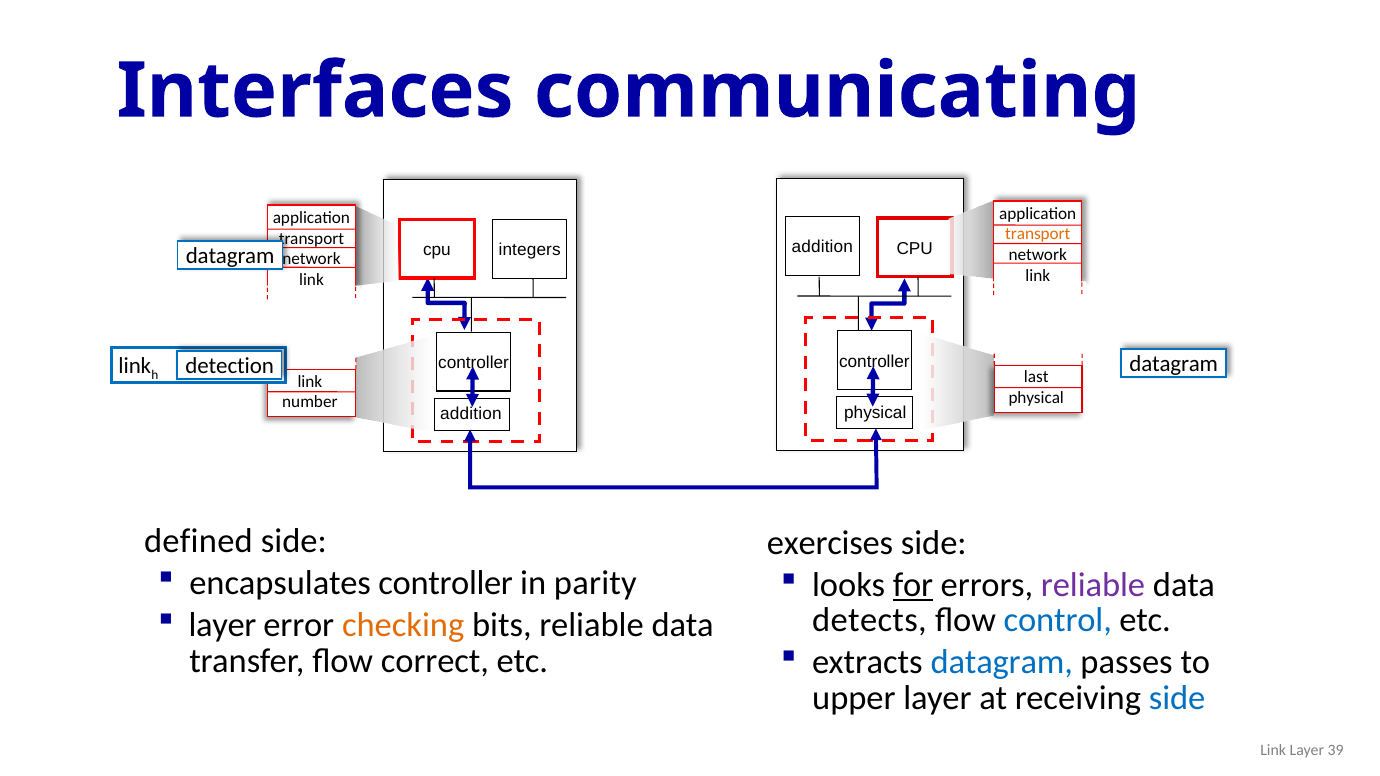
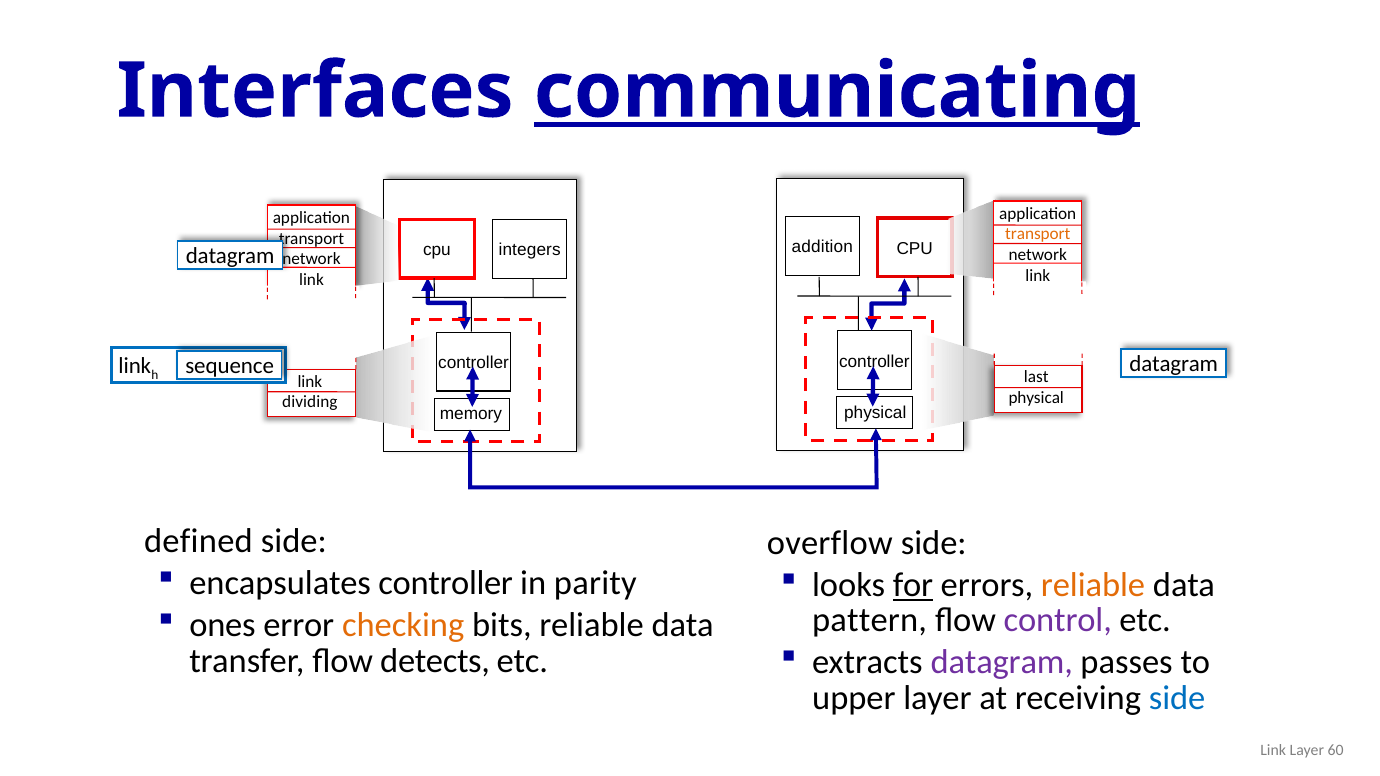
communicating underline: none -> present
detection: detection -> sequence
number: number -> dividing
addition at (471, 414): addition -> memory
exercises: exercises -> overflow
reliable at (1093, 585) colour: purple -> orange
detects: detects -> pattern
control colour: blue -> purple
layer at (223, 626): layer -> ones
datagram at (1002, 663) colour: blue -> purple
correct: correct -> detects
39: 39 -> 60
